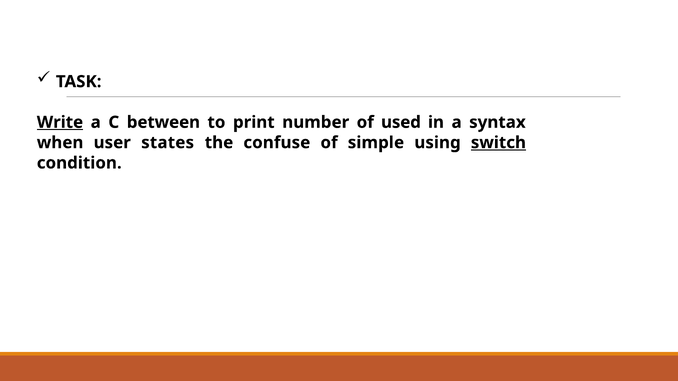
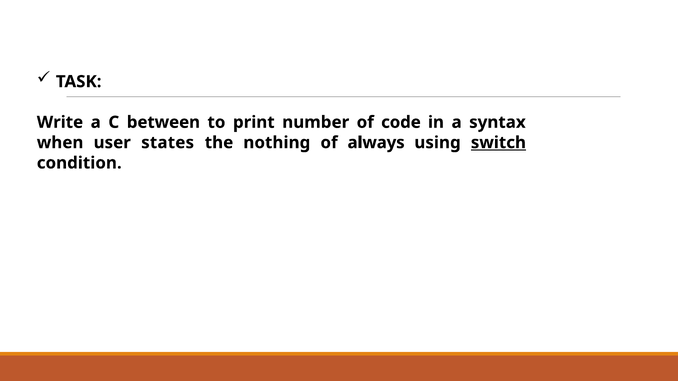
Write underline: present -> none
used: used -> code
confuse: confuse -> nothing
simple: simple -> always
